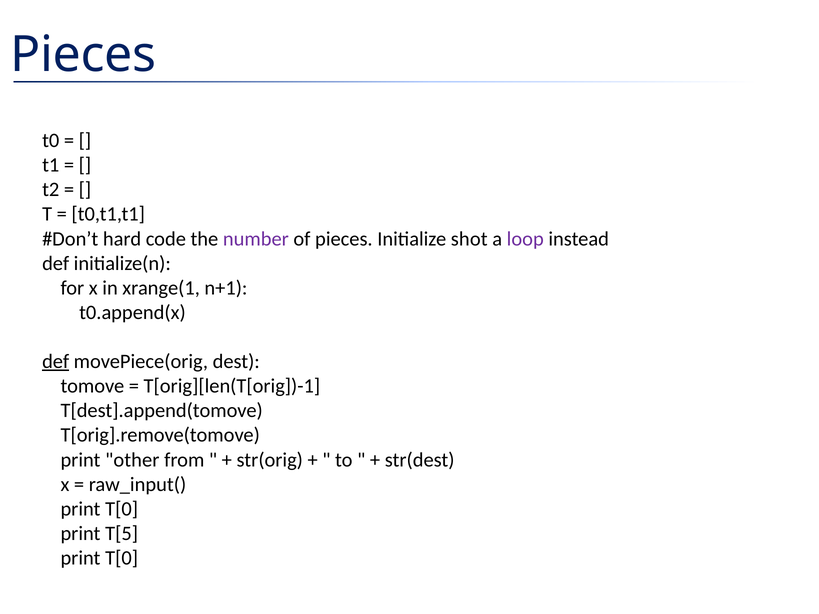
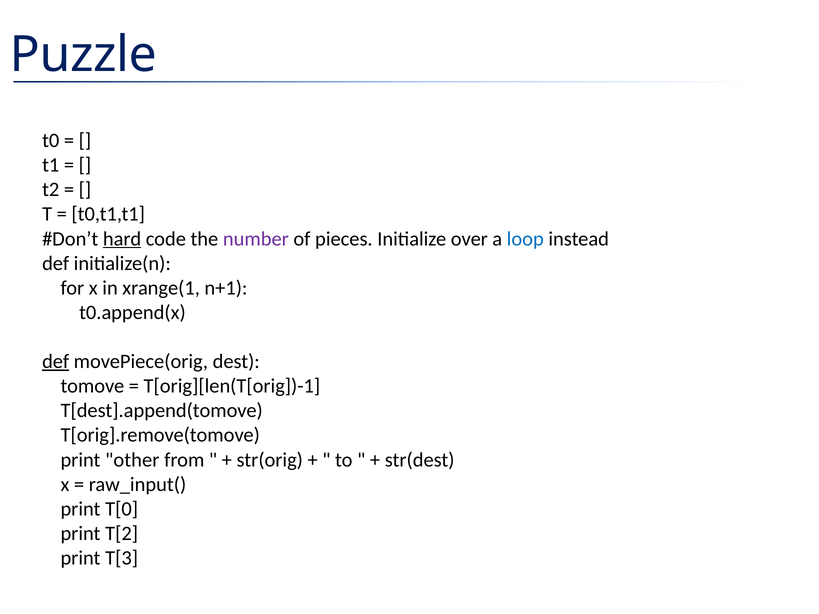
Pieces at (83, 55): Pieces -> Puzzle
hard underline: none -> present
shot: shot -> over
loop colour: purple -> blue
T[5: T[5 -> T[2
T[0 at (122, 558): T[0 -> T[3
